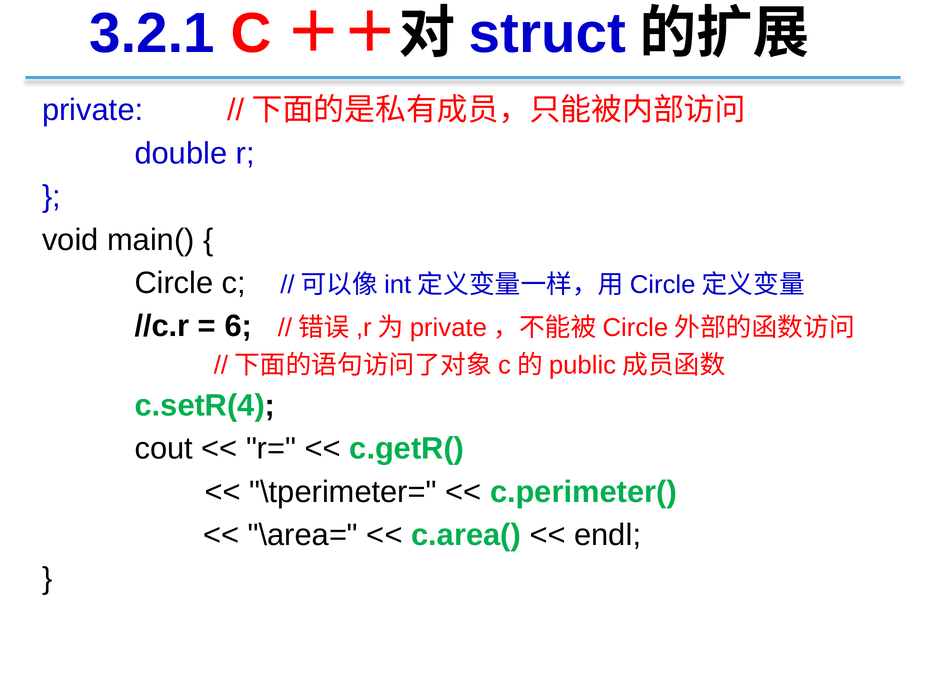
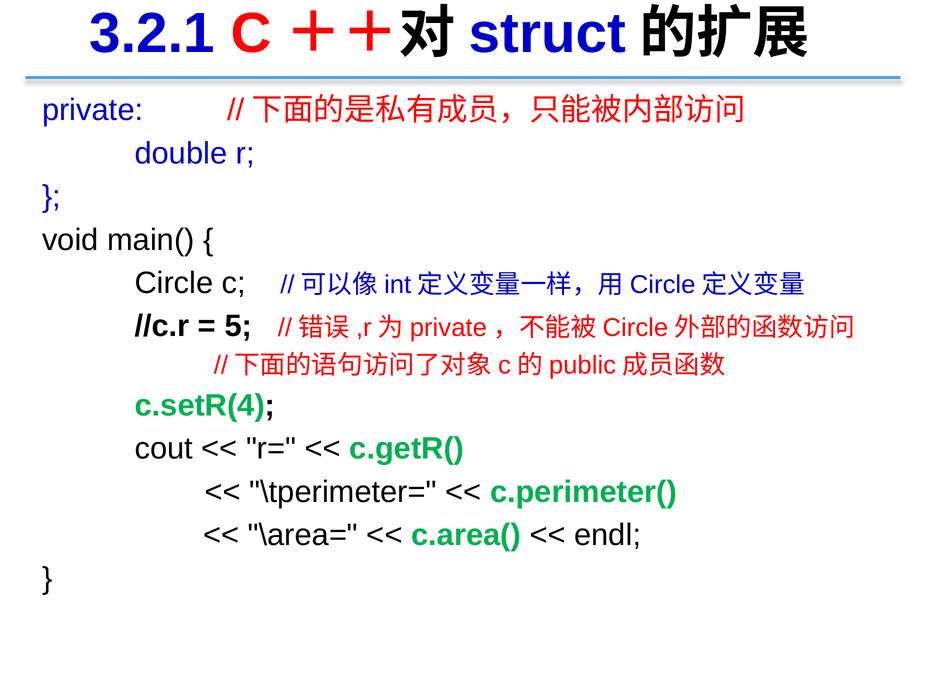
6: 6 -> 5
